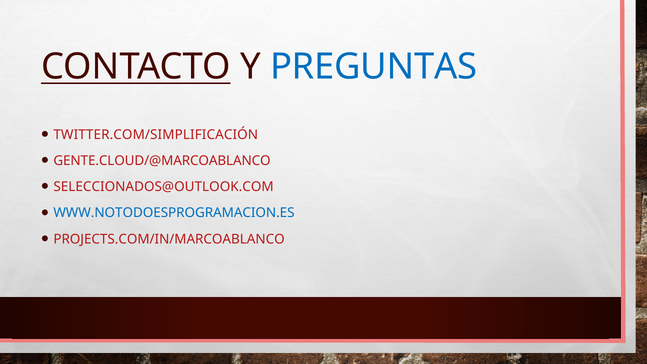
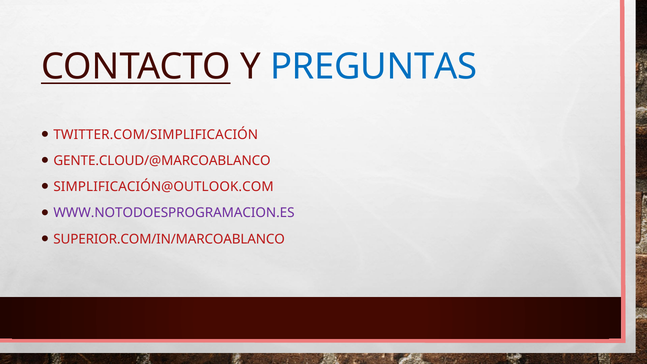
SELECCIONADOS@OUTLOOK.COM: SELECCIONADOS@OUTLOOK.COM -> SIMPLIFICACIÓN@OUTLOOK.COM
WWW.NOTODOESPROGRAMACION.ES colour: blue -> purple
PROJECTS.COM/IN/MARCOABLANCO: PROJECTS.COM/IN/MARCOABLANCO -> SUPERIOR.COM/IN/MARCOABLANCO
